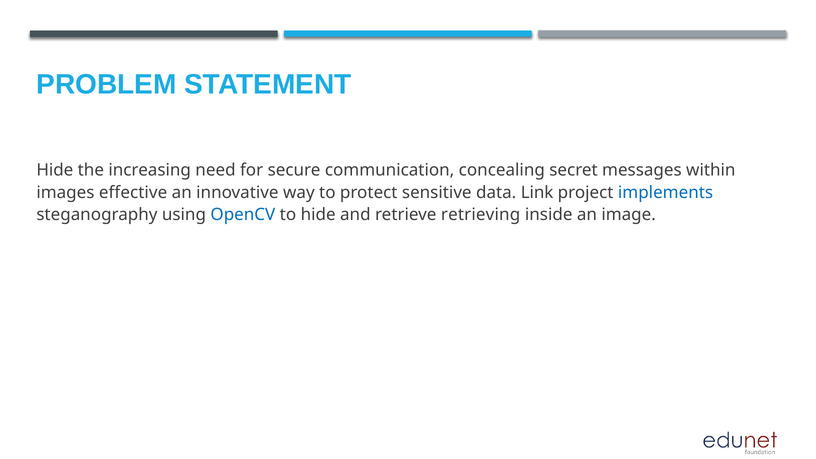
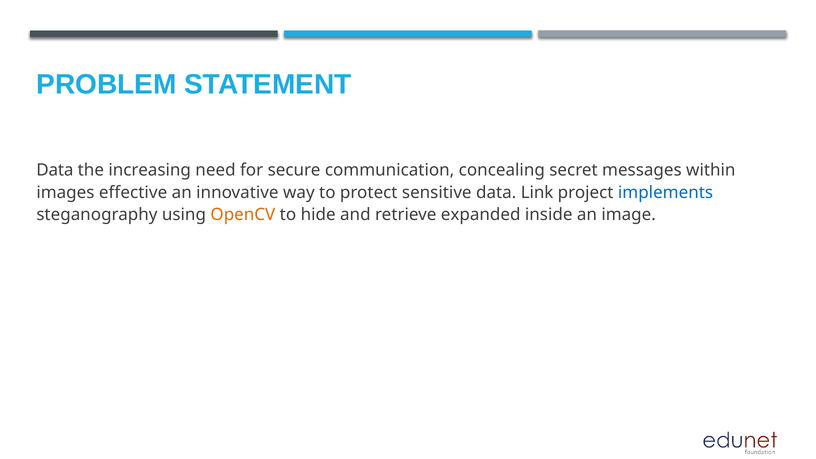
Hide at (55, 170): Hide -> Data
OpenCV colour: blue -> orange
retrieving: retrieving -> expanded
